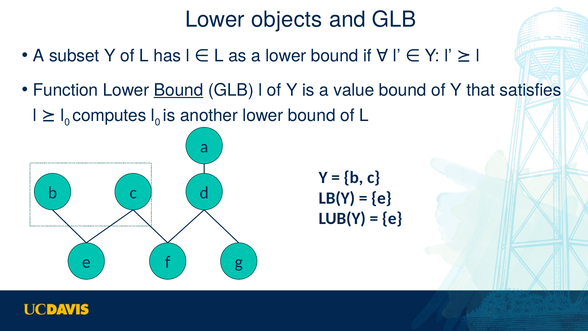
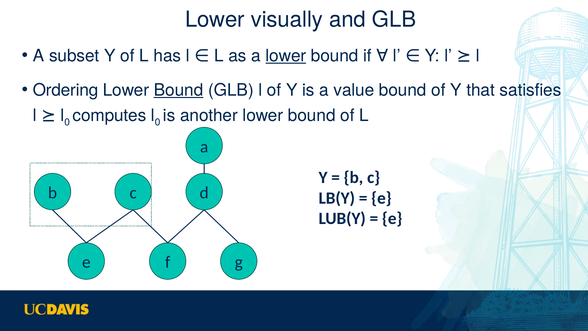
objects: objects -> visually
lower at (286, 56) underline: none -> present
Function: Function -> Ordering
